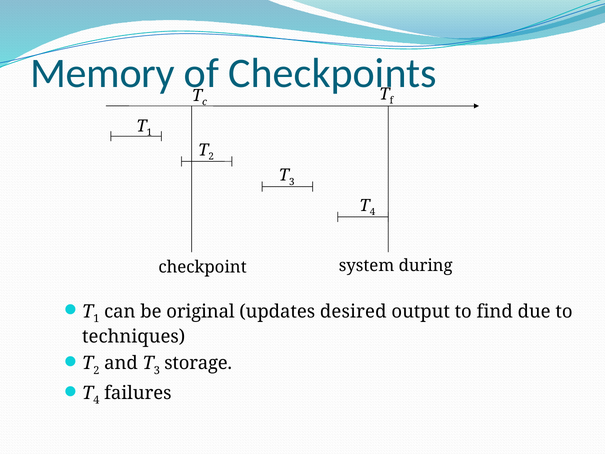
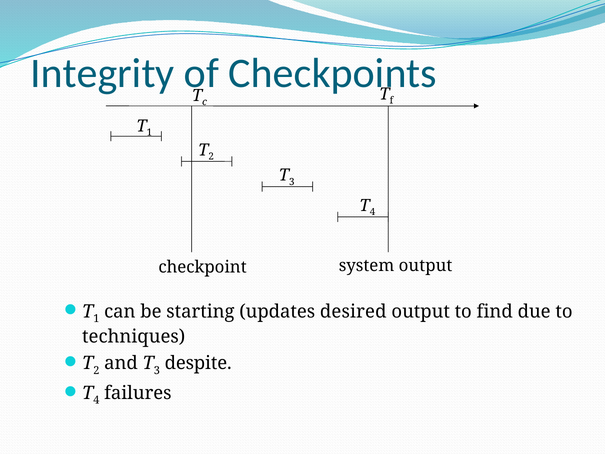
Memory: Memory -> Integrity
system during: during -> output
original: original -> starting
storage: storage -> despite
